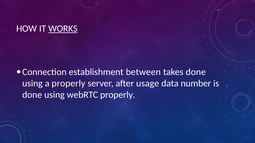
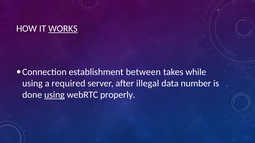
takes done: done -> while
a properly: properly -> required
usage: usage -> illegal
using at (54, 95) underline: none -> present
